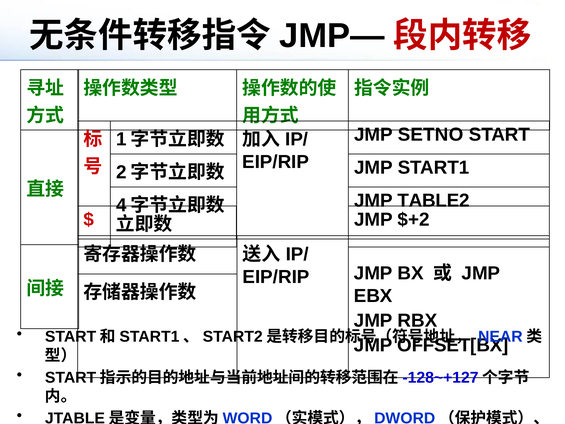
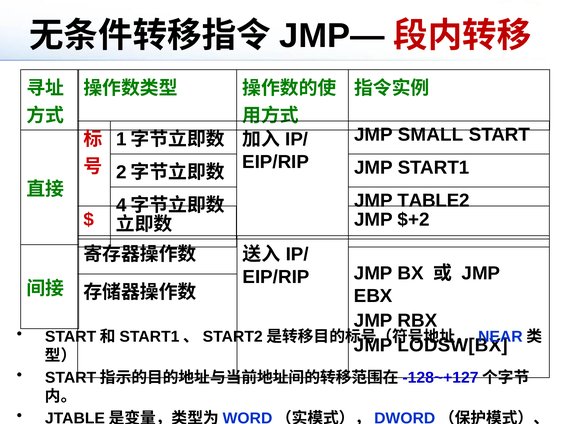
SETNO: SETNO -> SMALL
OFFSET[BX: OFFSET[BX -> LODSW[BX
